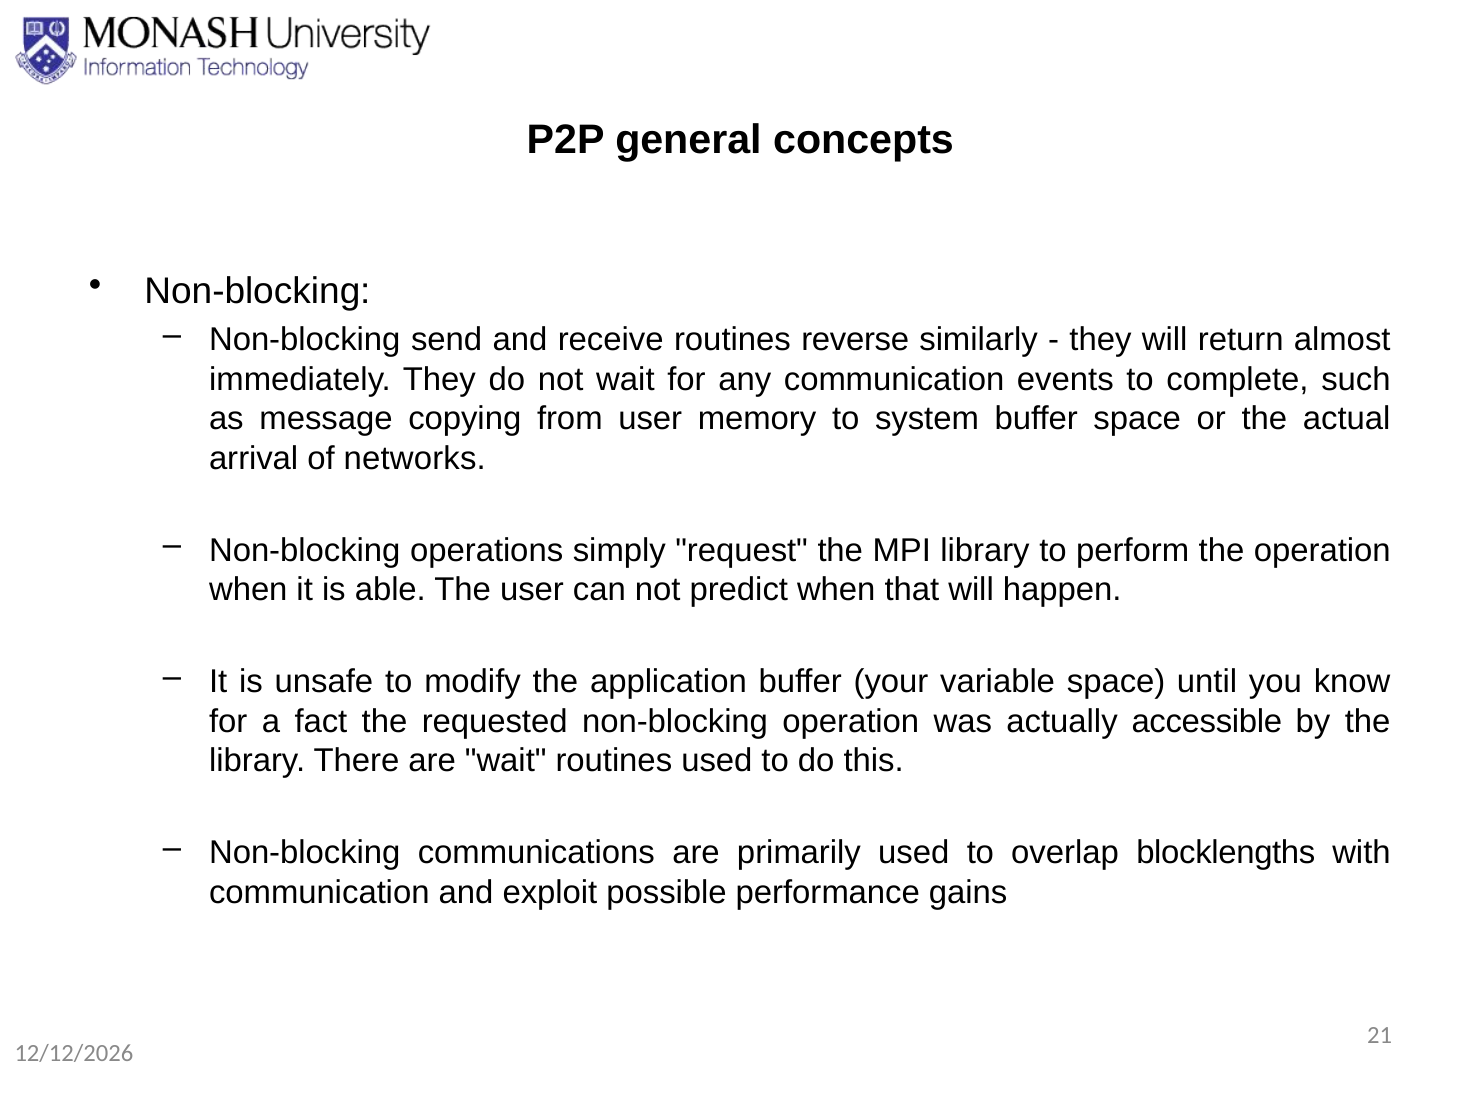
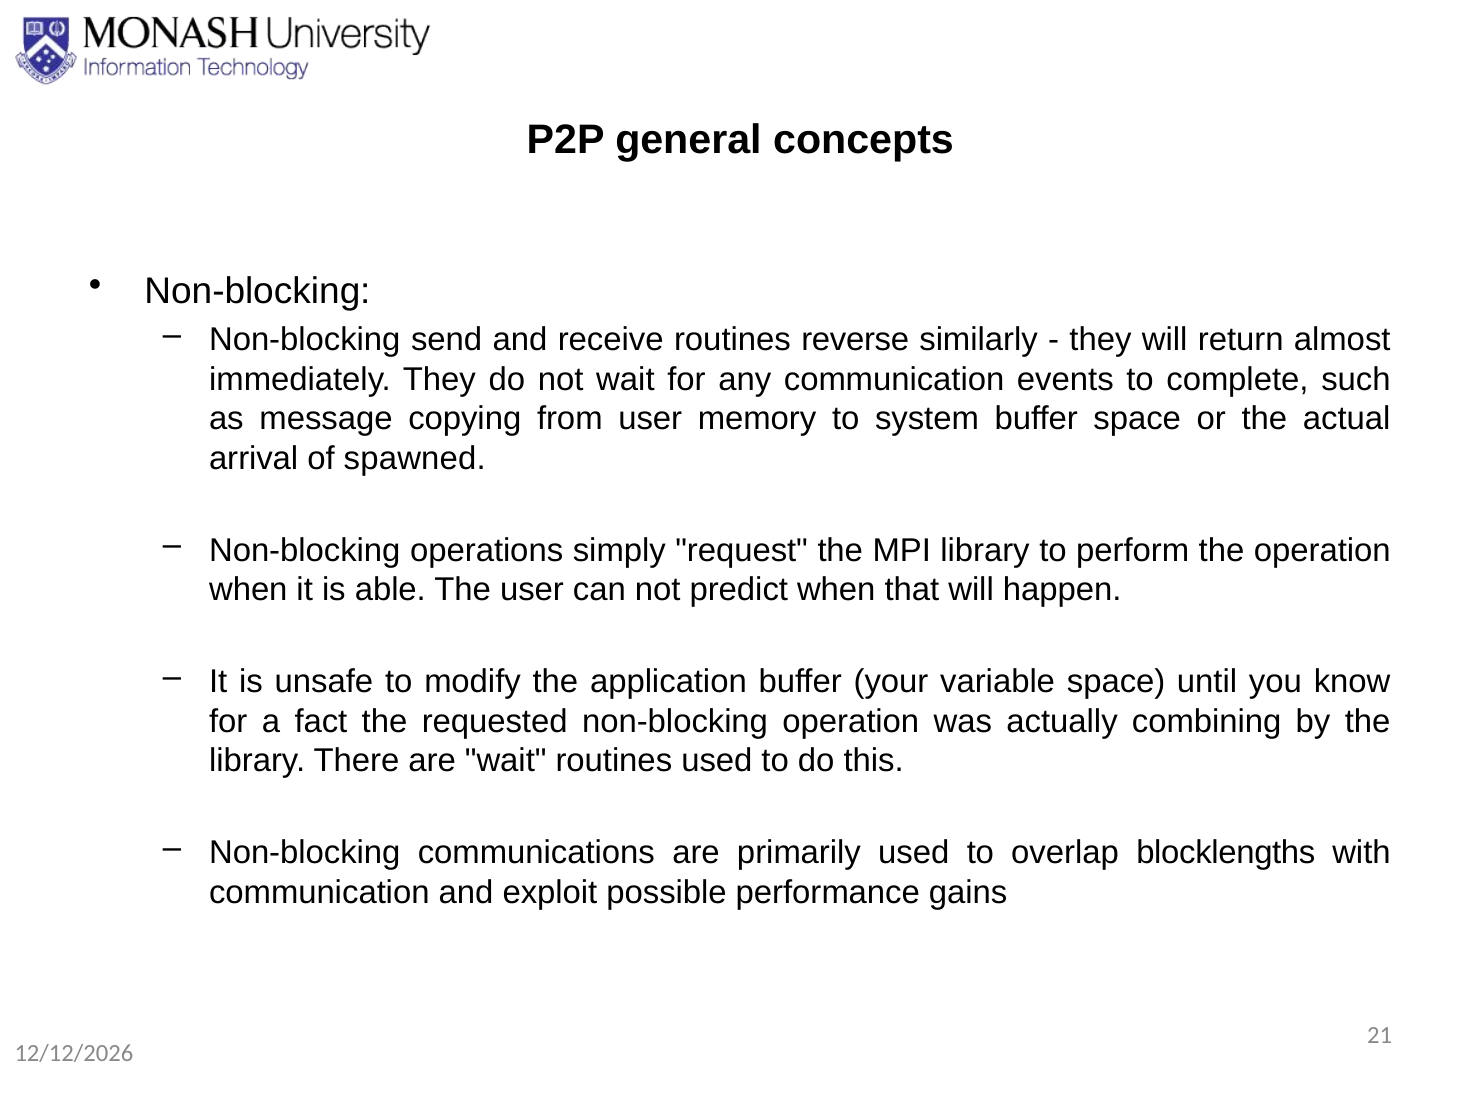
networks: networks -> spawned
accessible: accessible -> combining
